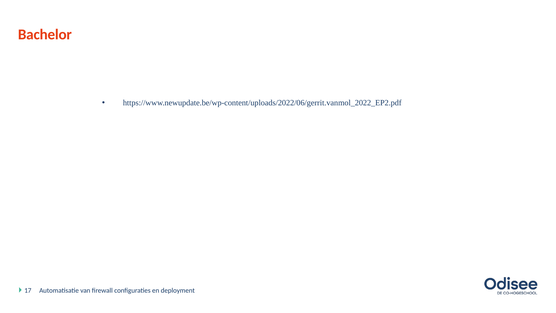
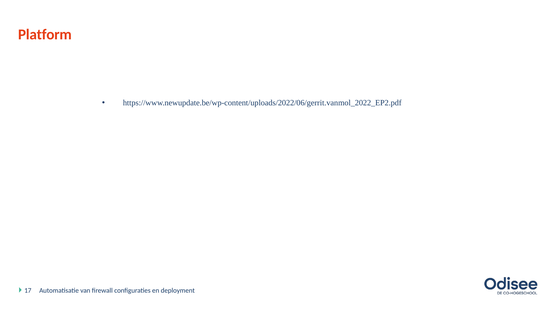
Bachelor: Bachelor -> Platform
